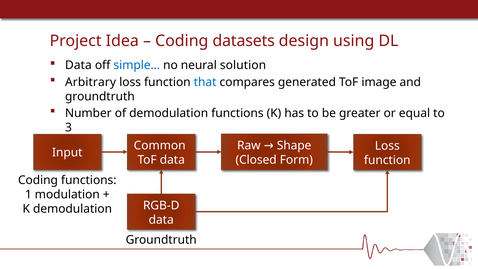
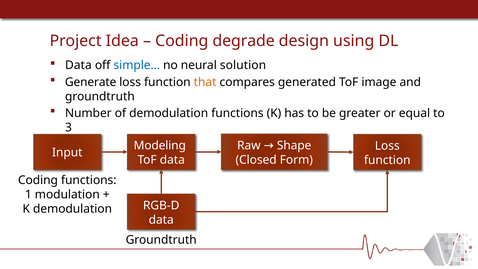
datasets: datasets -> degrade
Arbitrary: Arbitrary -> Generate
that colour: blue -> orange
Common: Common -> Modeling
